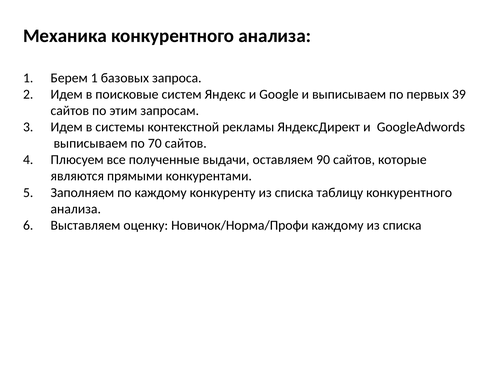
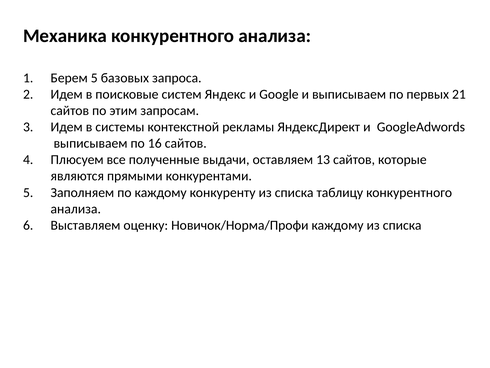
Берем 1: 1 -> 5
39: 39 -> 21
70: 70 -> 16
90: 90 -> 13
